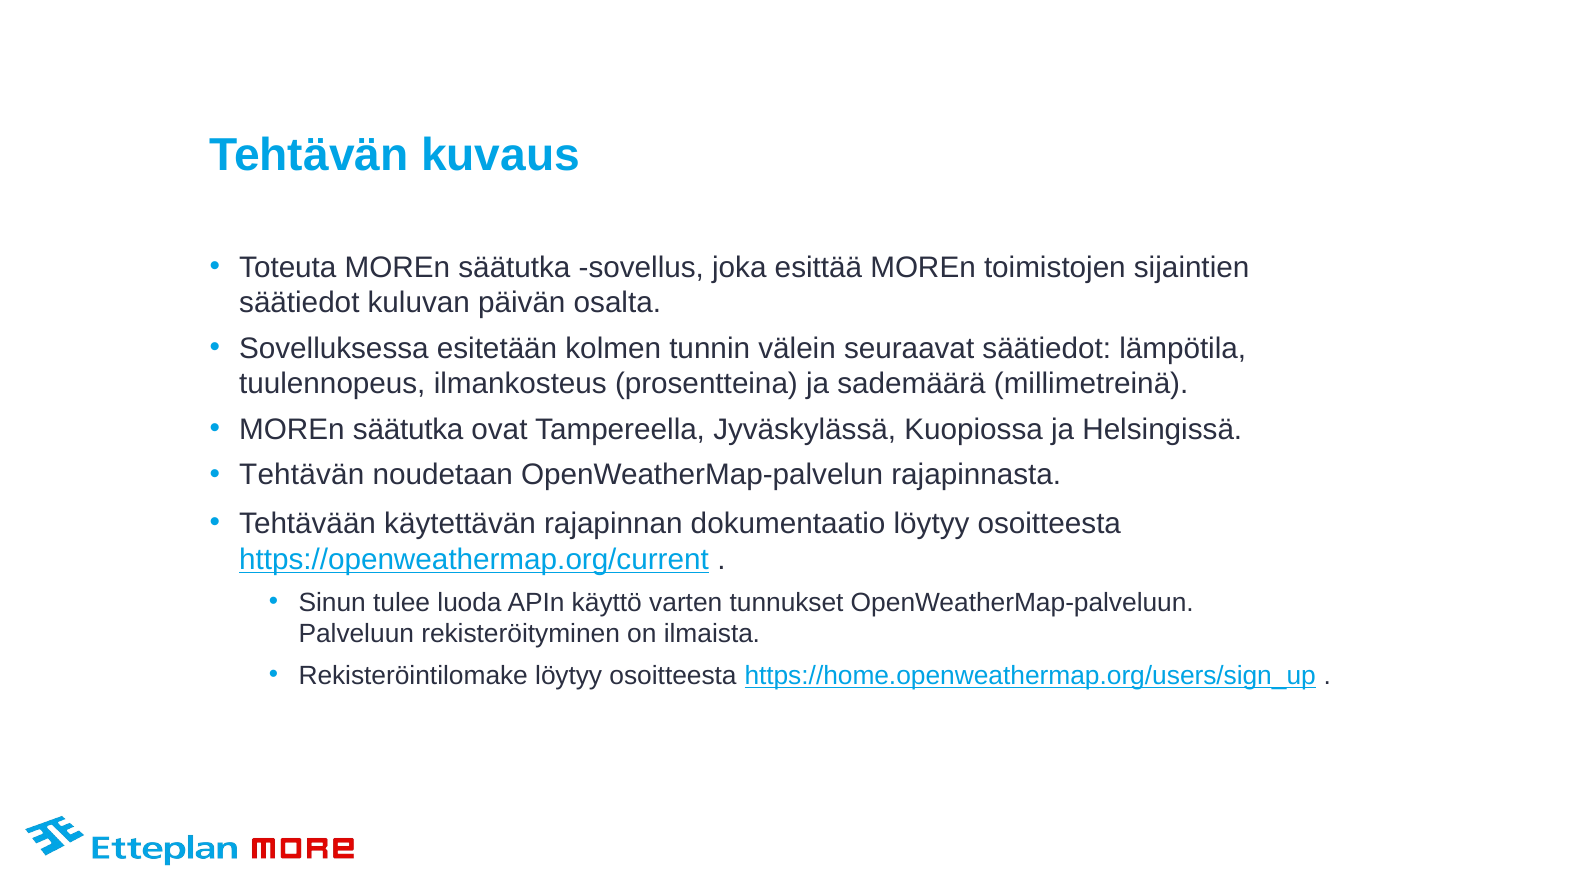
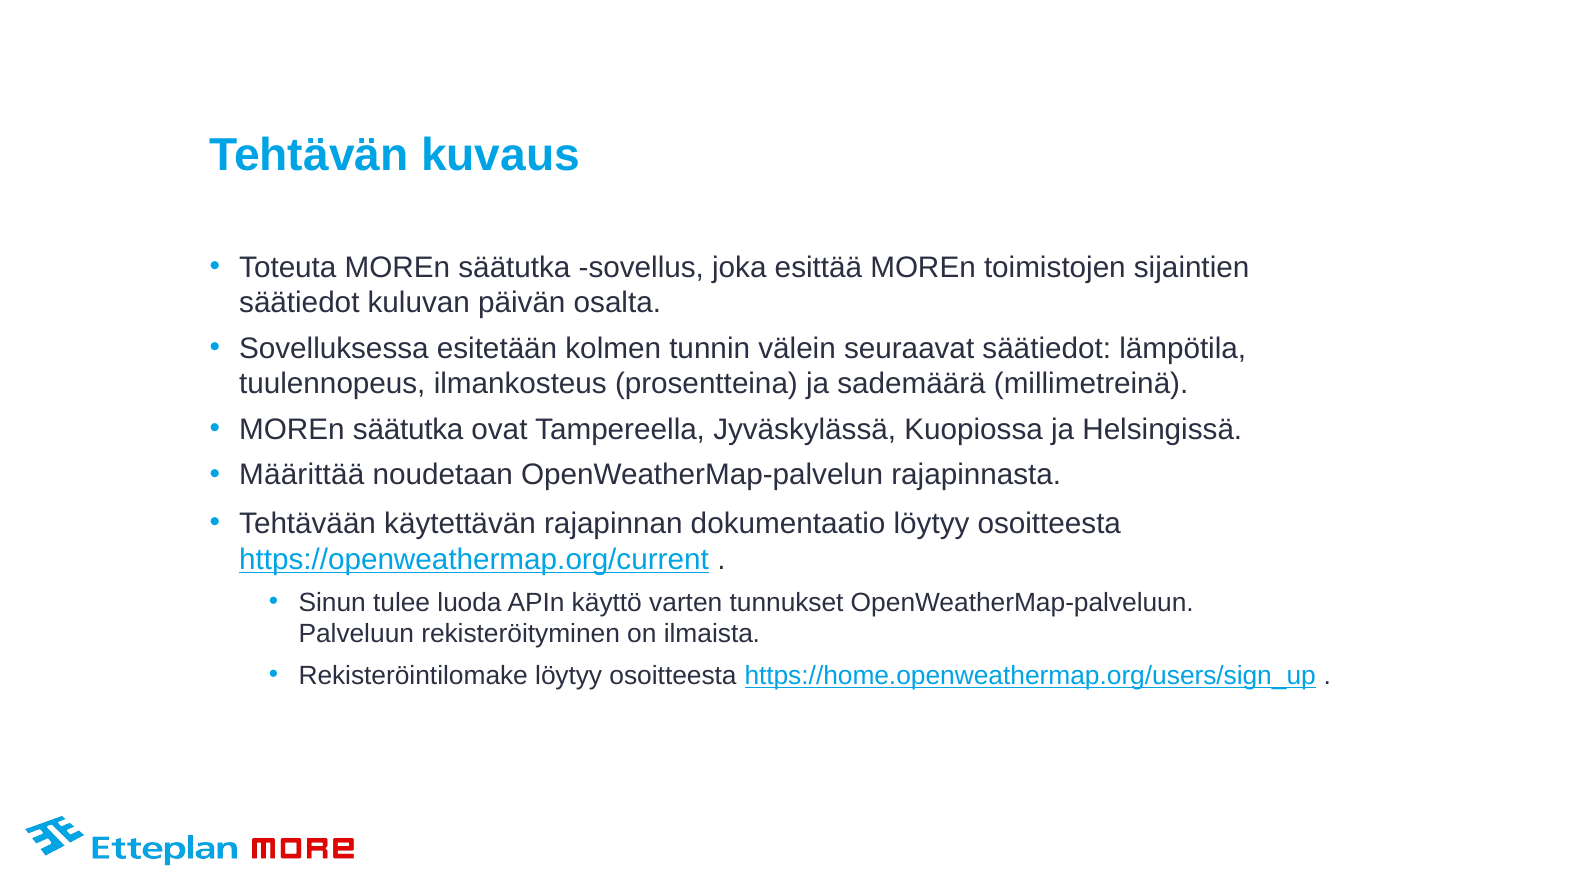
Tehtävän at (302, 475): Tehtävän -> Määrittää
